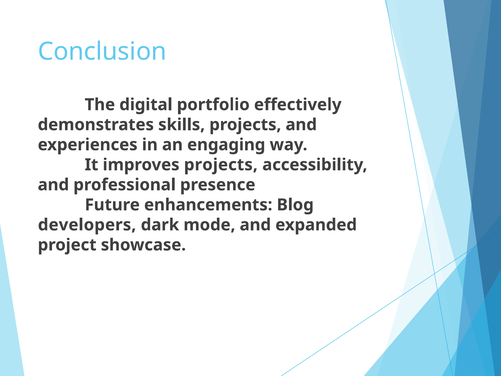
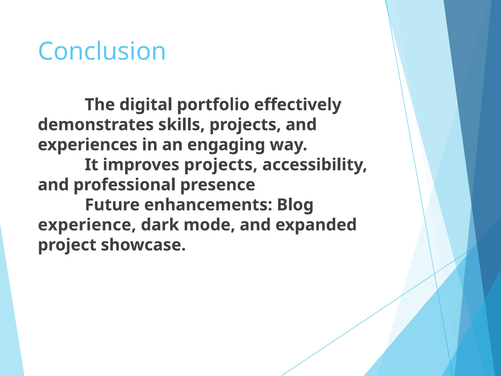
developers: developers -> experience
